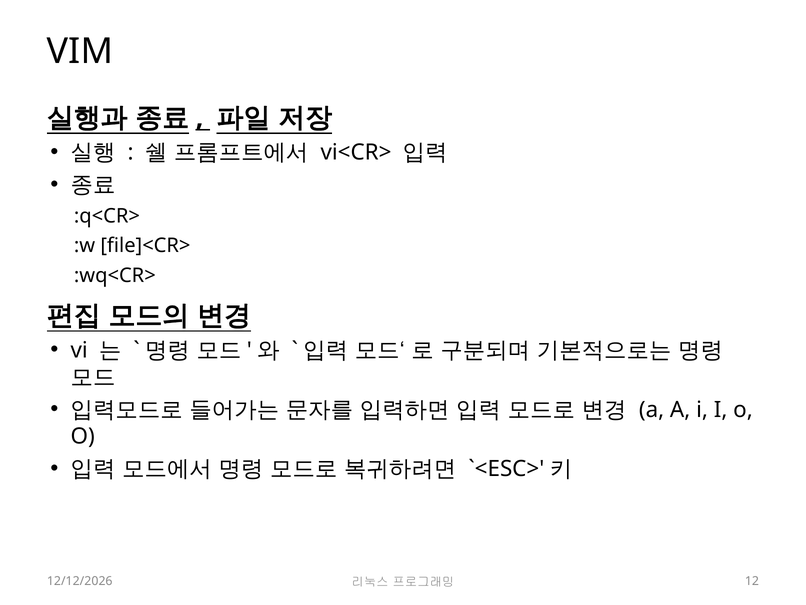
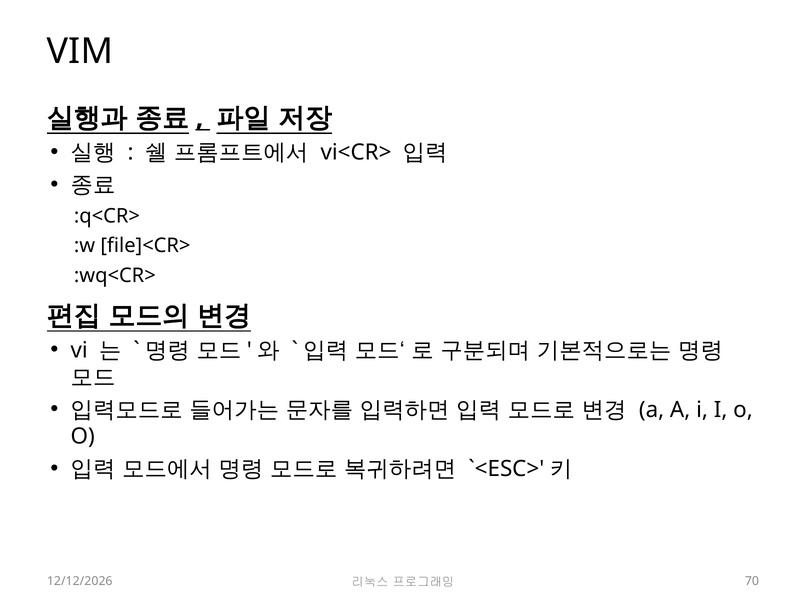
12: 12 -> 70
